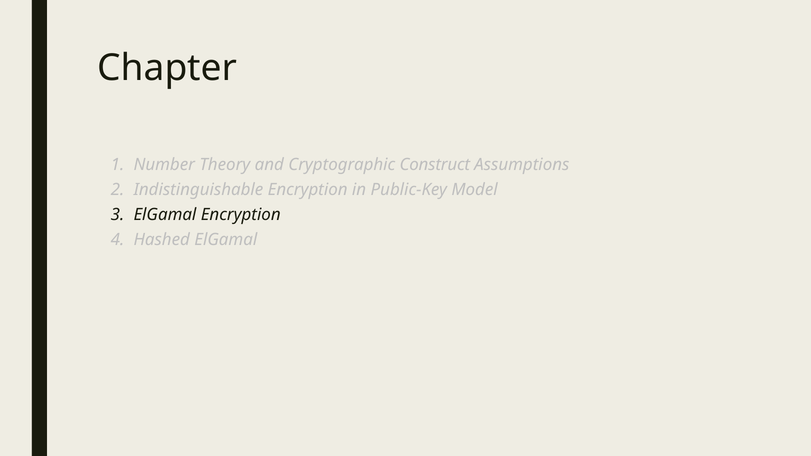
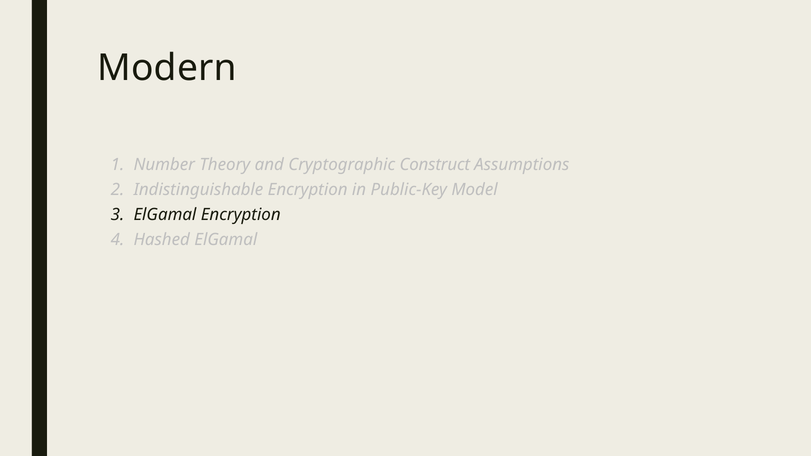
Chapter: Chapter -> Modern
